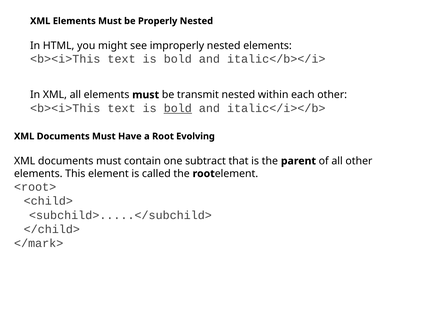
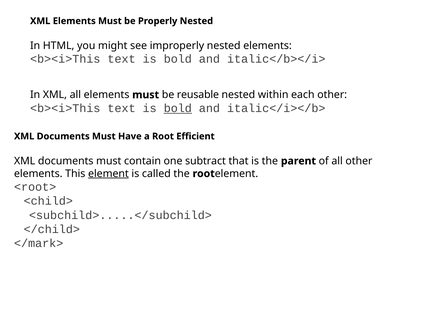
transmit: transmit -> reusable
Evolving: Evolving -> Efficient
element at (108, 173) underline: none -> present
